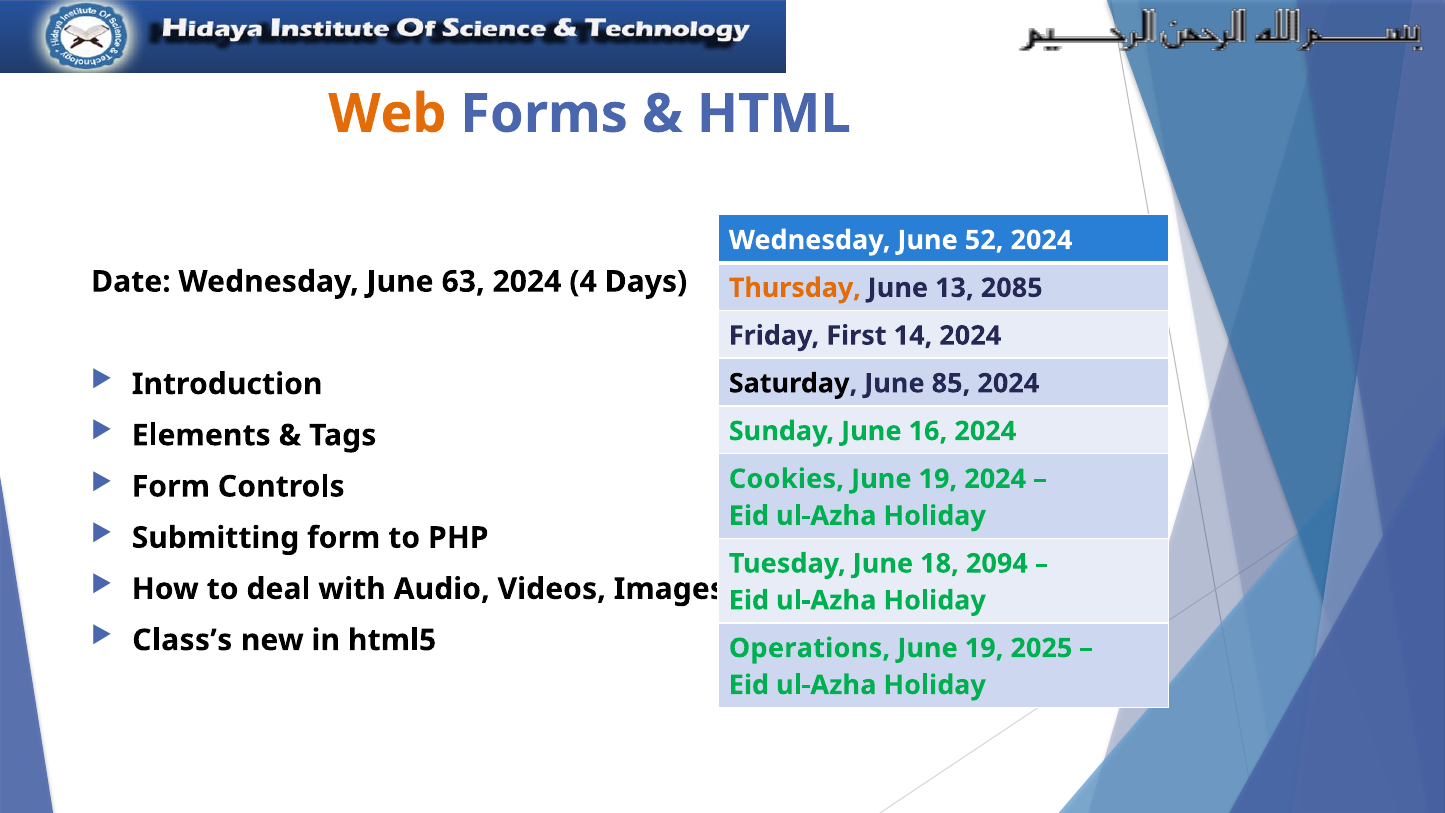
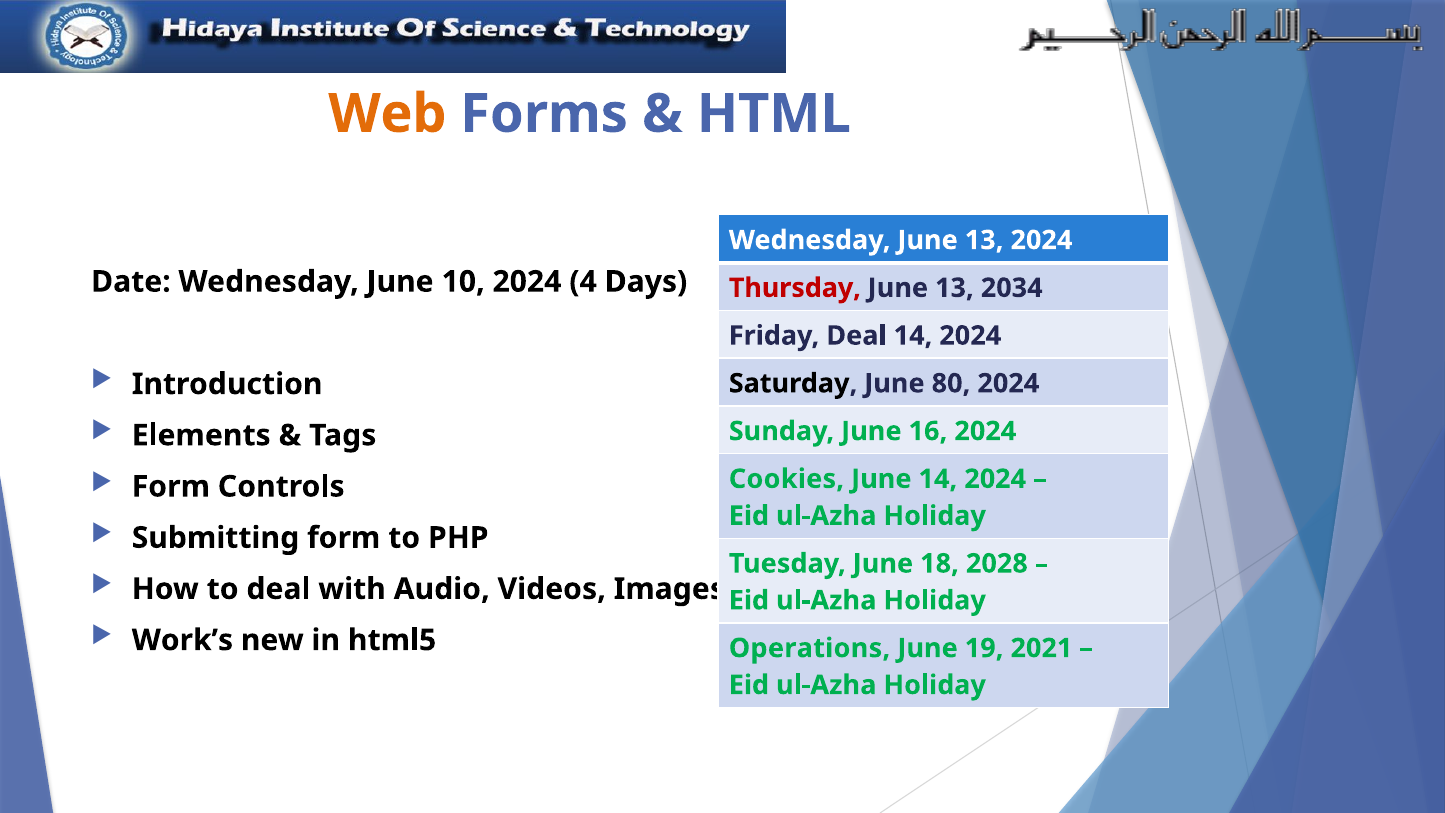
Wednesday June 52: 52 -> 13
63: 63 -> 10
Thursday colour: orange -> red
2085: 2085 -> 2034
Friday First: First -> Deal
85: 85 -> 80
19 at (938, 479): 19 -> 14
2094: 2094 -> 2028
Class’s: Class’s -> Work’s
2025: 2025 -> 2021
